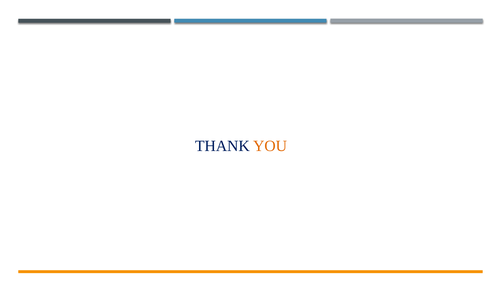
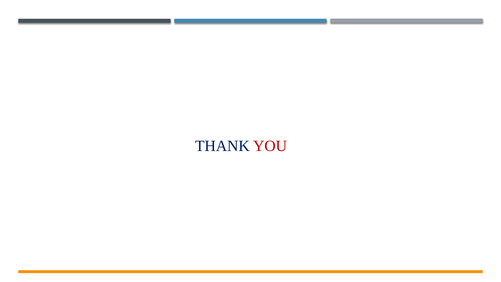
YOU colour: orange -> red
